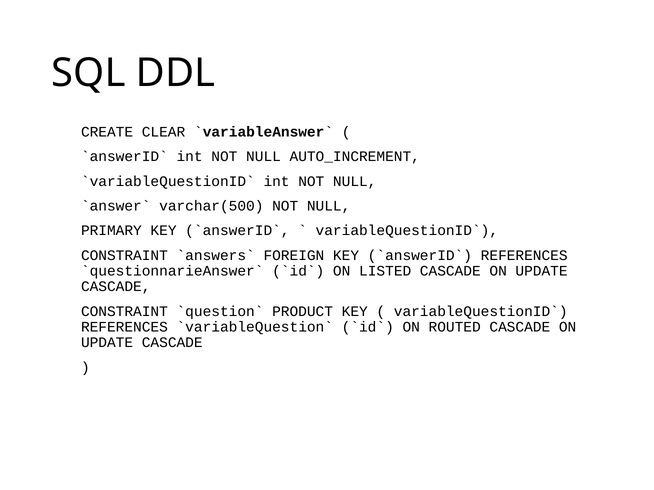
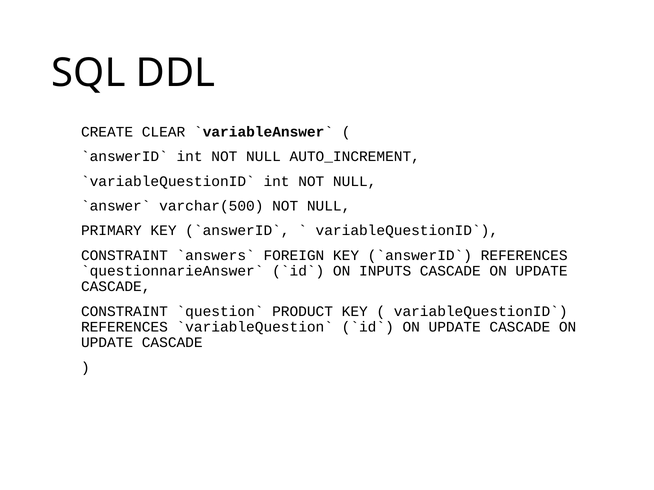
LISTED: LISTED -> INPUTS
ROUTED at (455, 327): ROUTED -> UPDATE
